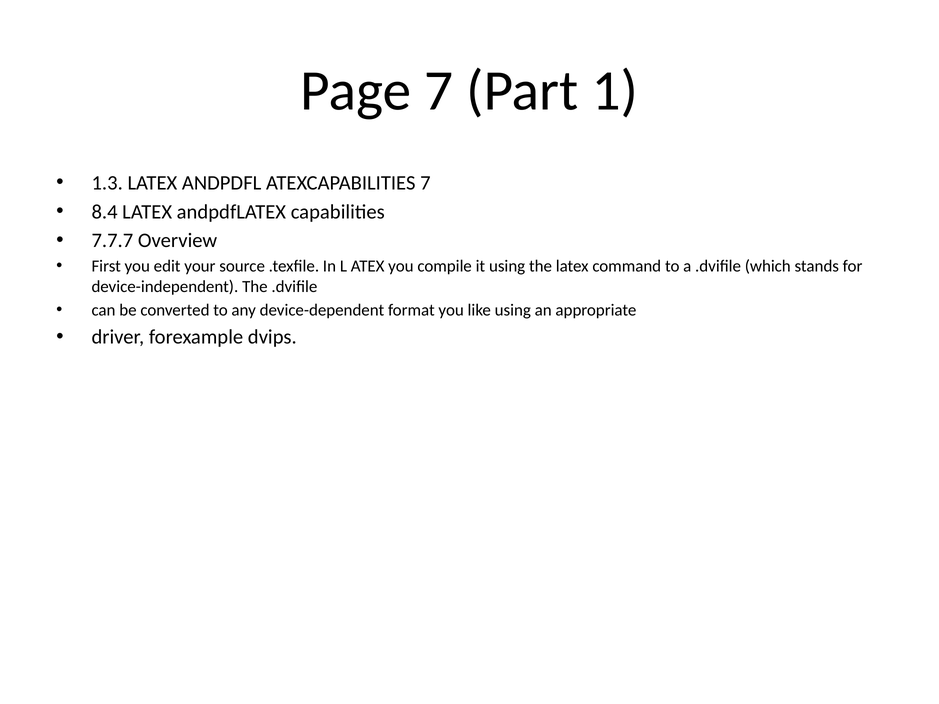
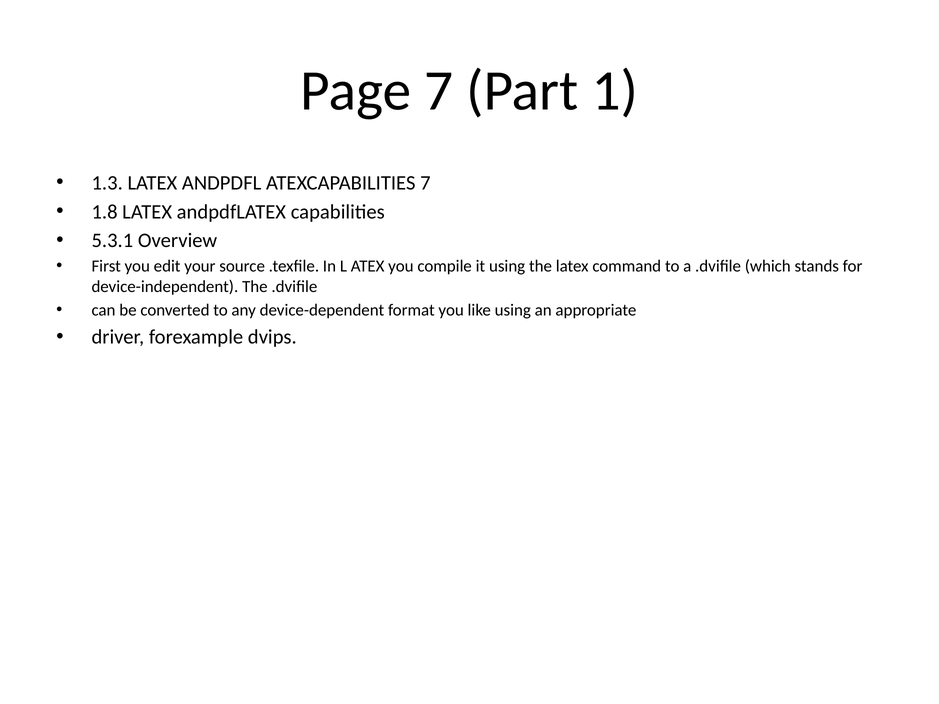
8.4: 8.4 -> 1.8
7.7.7: 7.7.7 -> 5.3.1
